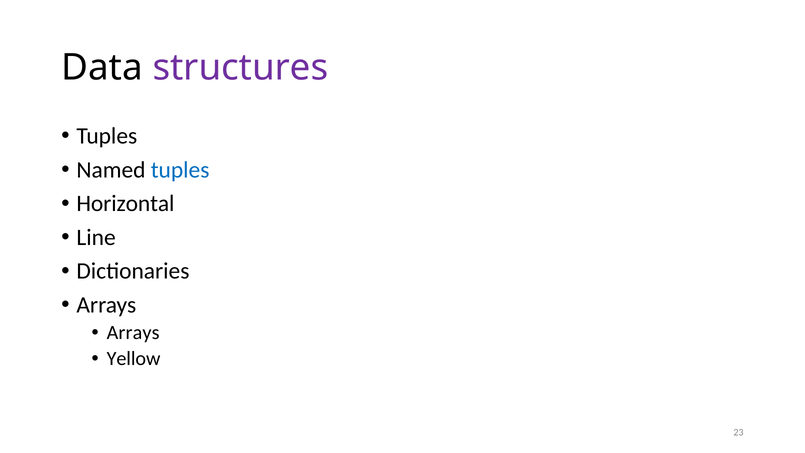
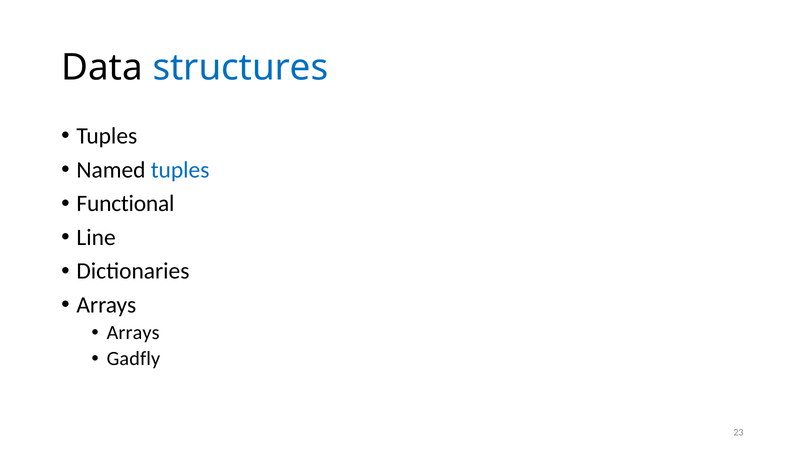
structures colour: purple -> blue
Horizontal: Horizontal -> Functional
Yellow: Yellow -> Gadfly
